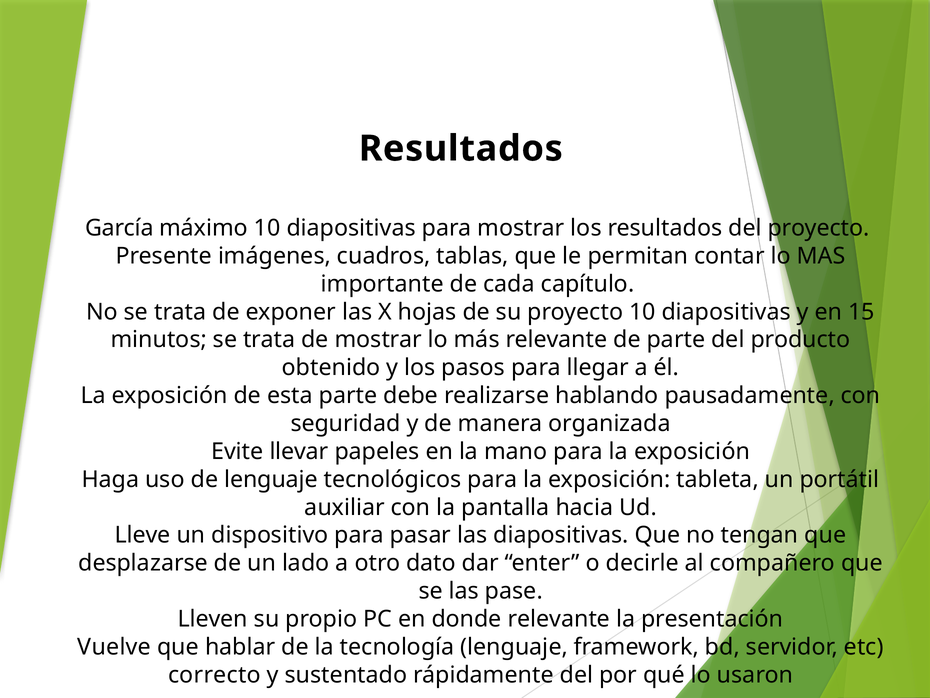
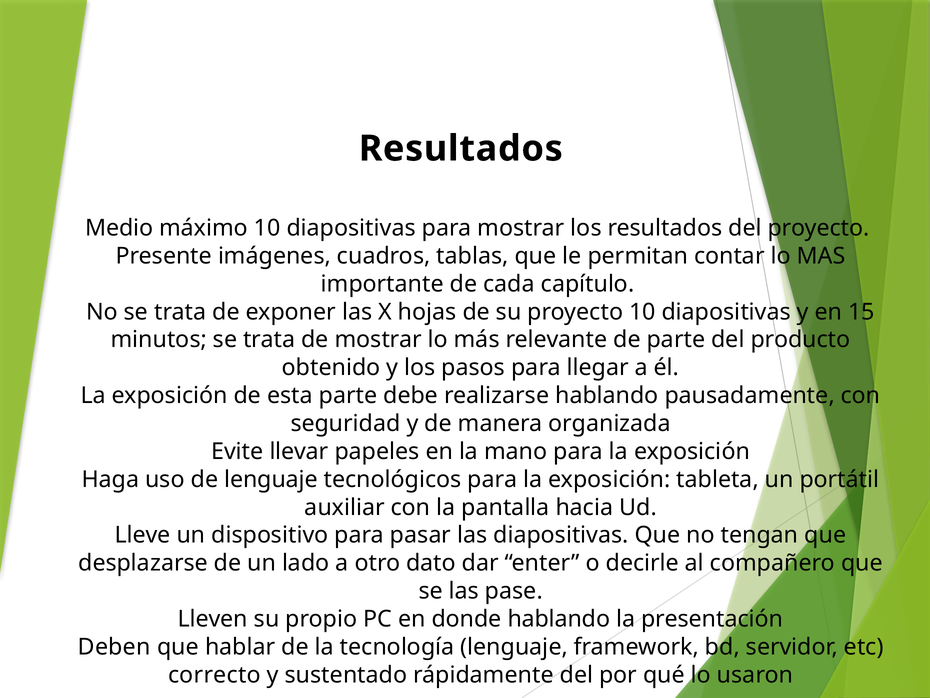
García: García -> Medio
donde relevante: relevante -> hablando
Vuelve: Vuelve -> Deben
